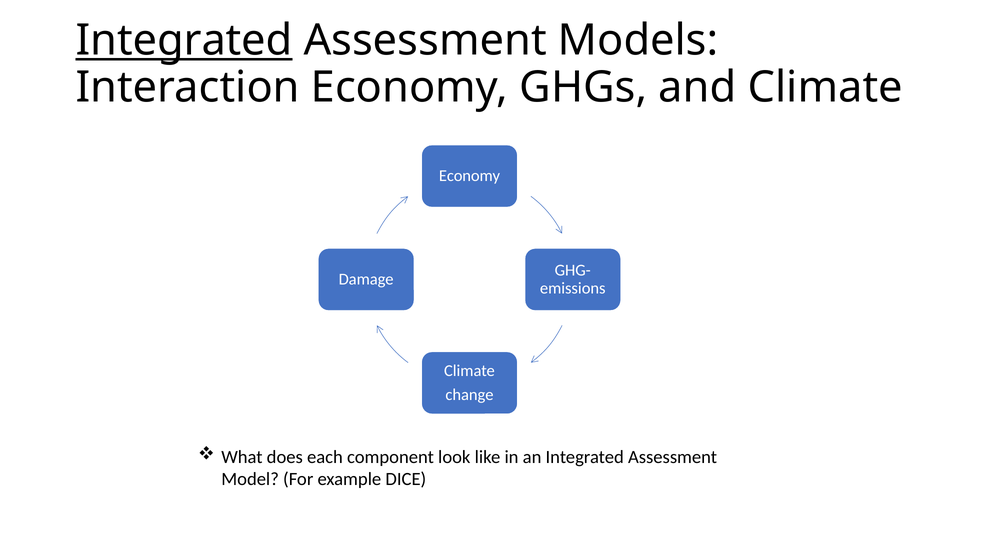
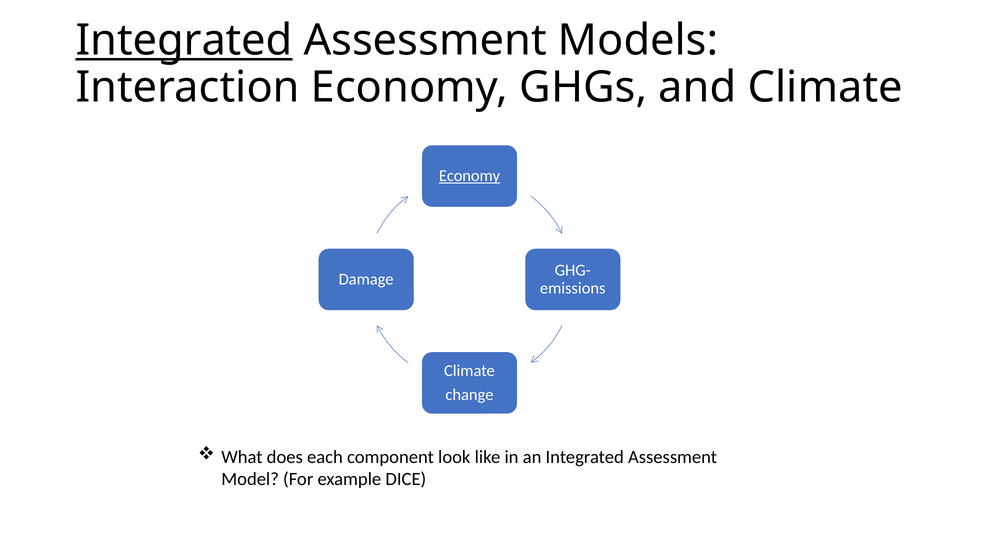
Economy at (470, 176) underline: none -> present
